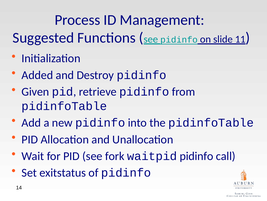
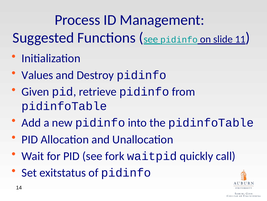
Added: Added -> Values
waitpid pidinfo: pidinfo -> quickly
